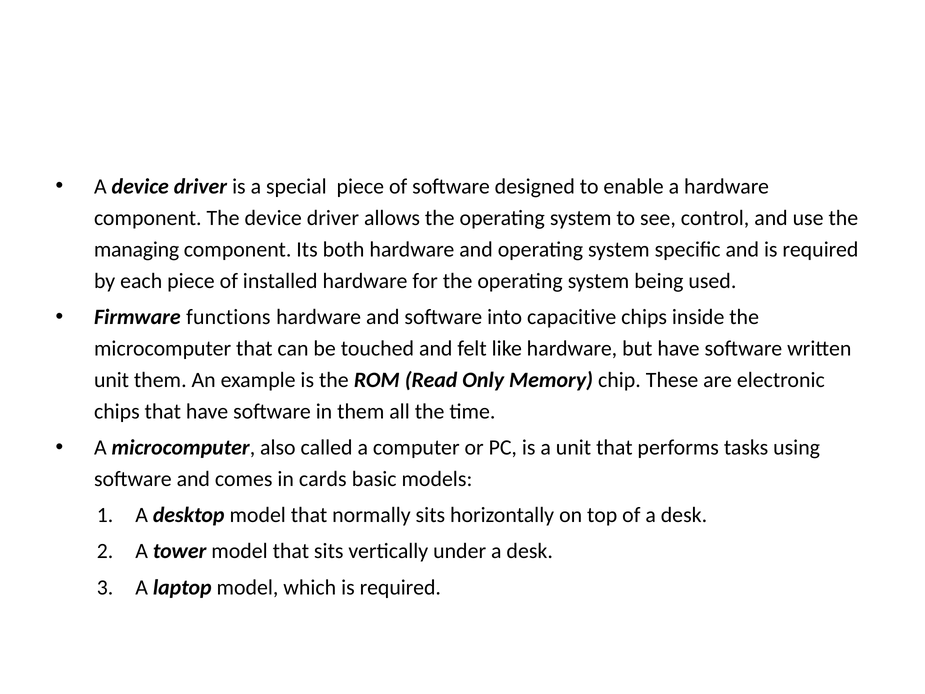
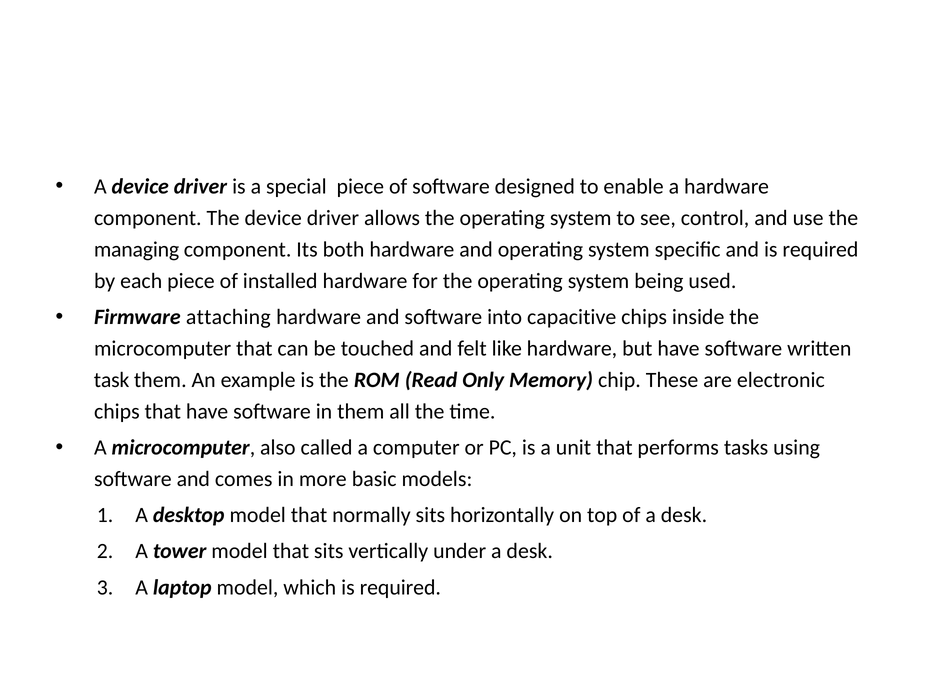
functions: functions -> attaching
unit at (112, 380): unit -> task
cards: cards -> more
